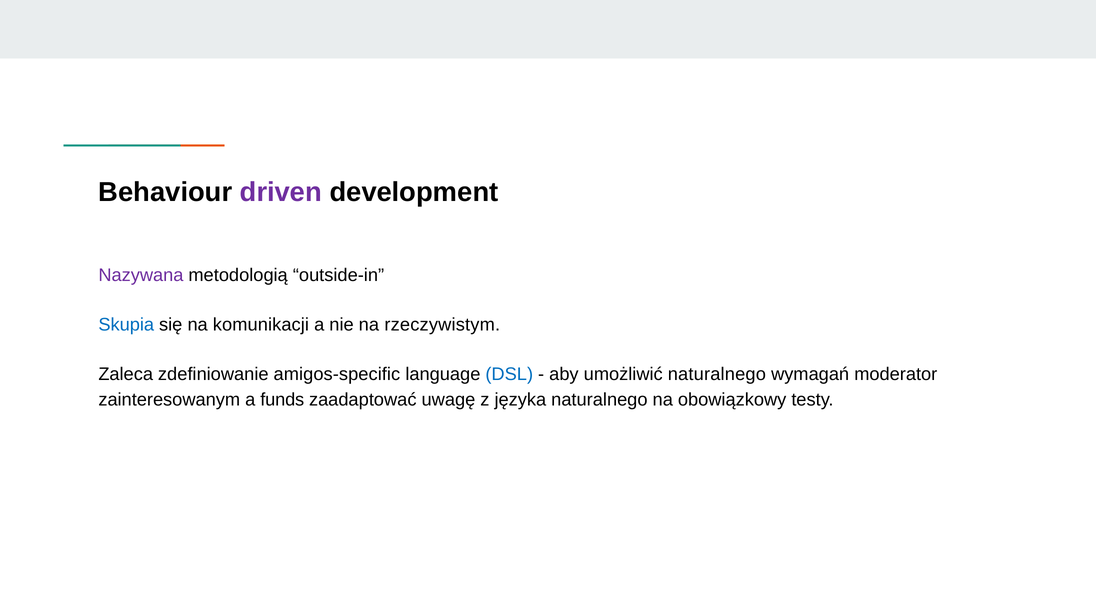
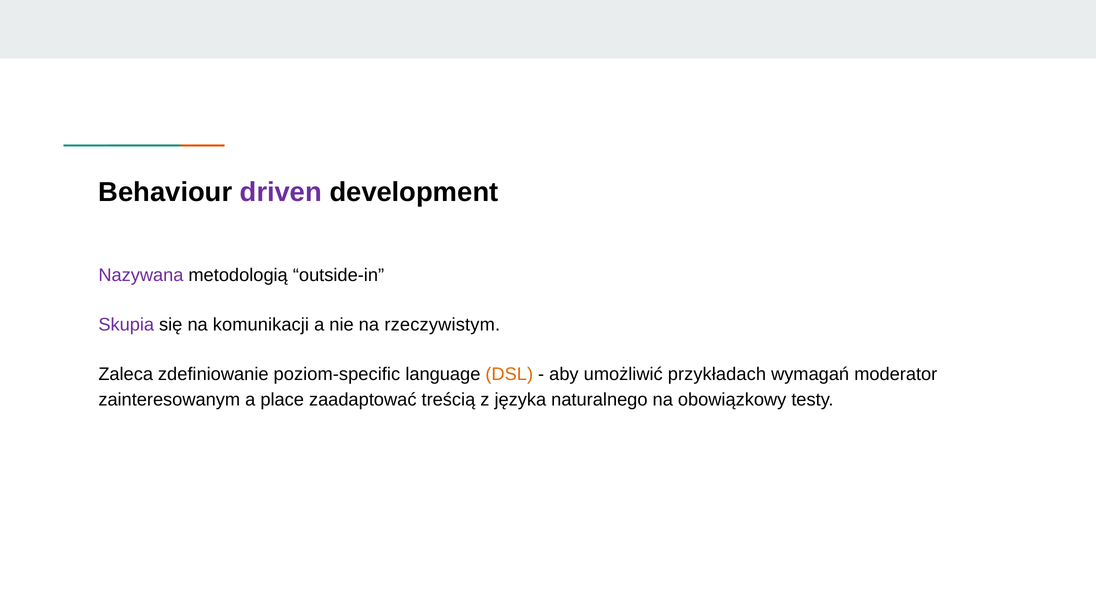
Skupia colour: blue -> purple
amigos-specific: amigos-specific -> poziom-specific
DSL colour: blue -> orange
umożliwić naturalnego: naturalnego -> przykładach
funds: funds -> place
uwagę: uwagę -> treścią
